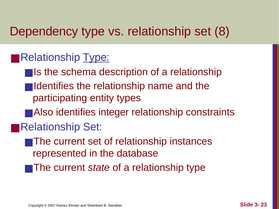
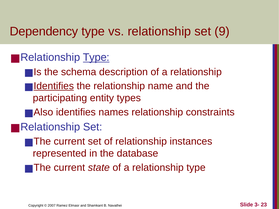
8: 8 -> 9
Identifies at (54, 86) underline: none -> present
integer: integer -> names
